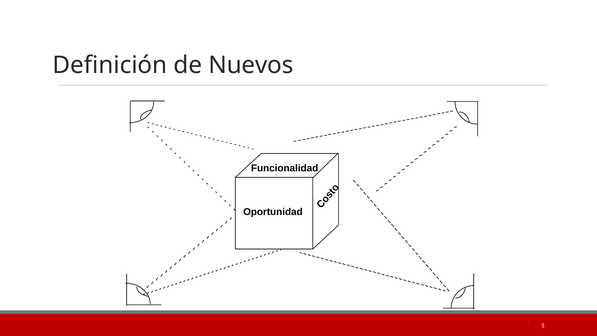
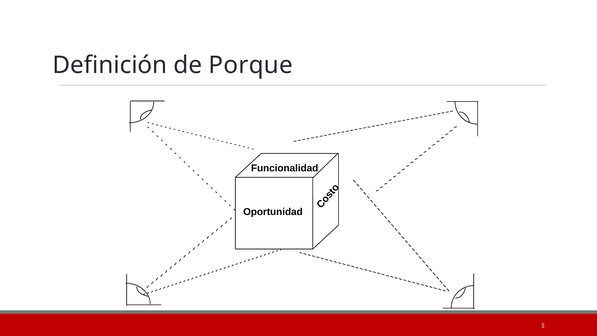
Nuevos: Nuevos -> Porque
